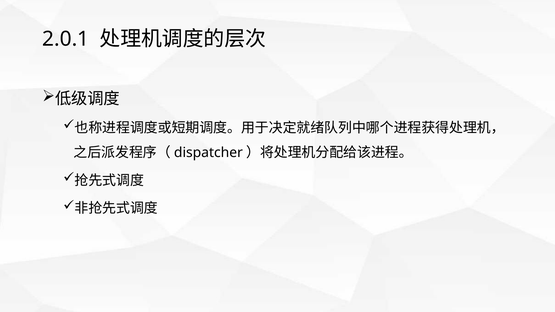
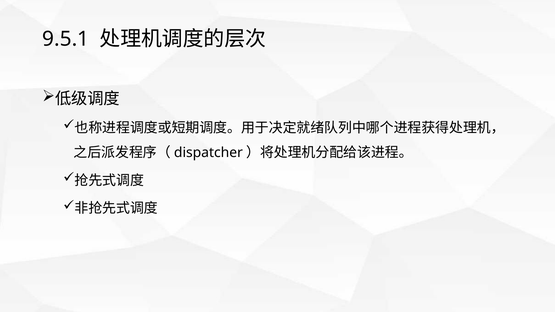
2.0.1: 2.0.1 -> 9.5.1
